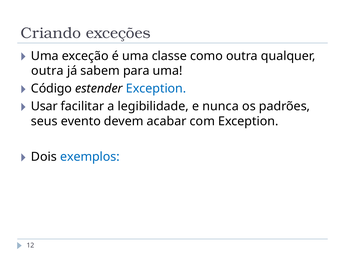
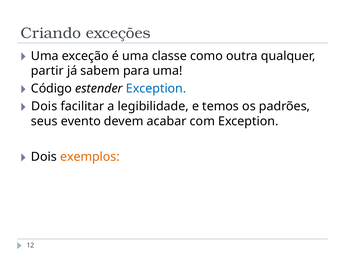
outra at (47, 71): outra -> partir
Usar at (44, 107): Usar -> Dois
nunca: nunca -> temos
exemplos colour: blue -> orange
